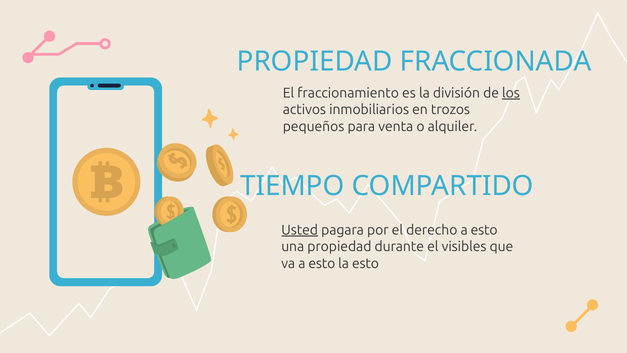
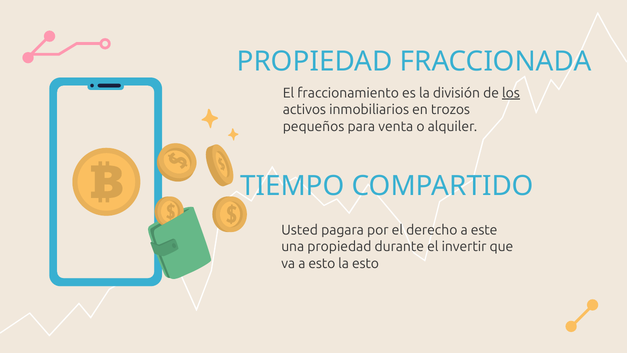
Usted underline: present -> none
derecho a esto: esto -> este
visibles: visibles -> invertir
